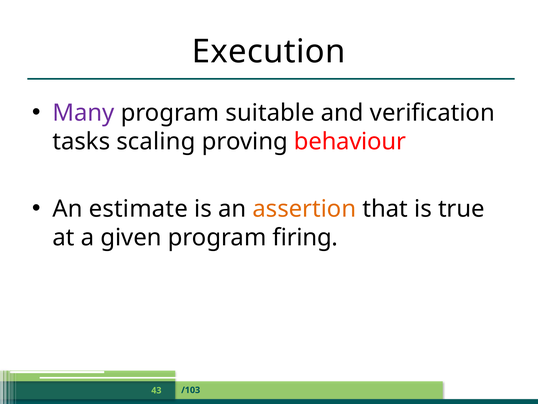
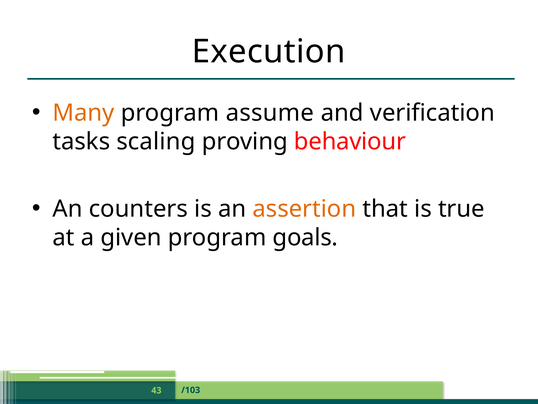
Many colour: purple -> orange
suitable: suitable -> assume
estimate: estimate -> counters
firing: firing -> goals
